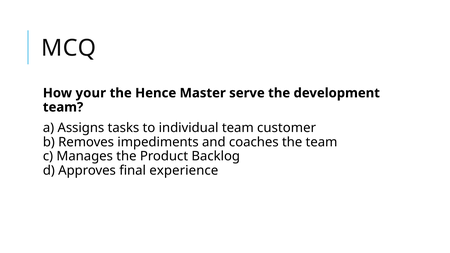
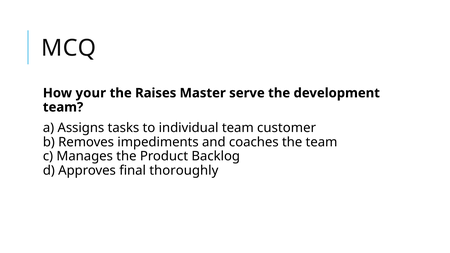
Hence: Hence -> Raises
experience: experience -> thoroughly
